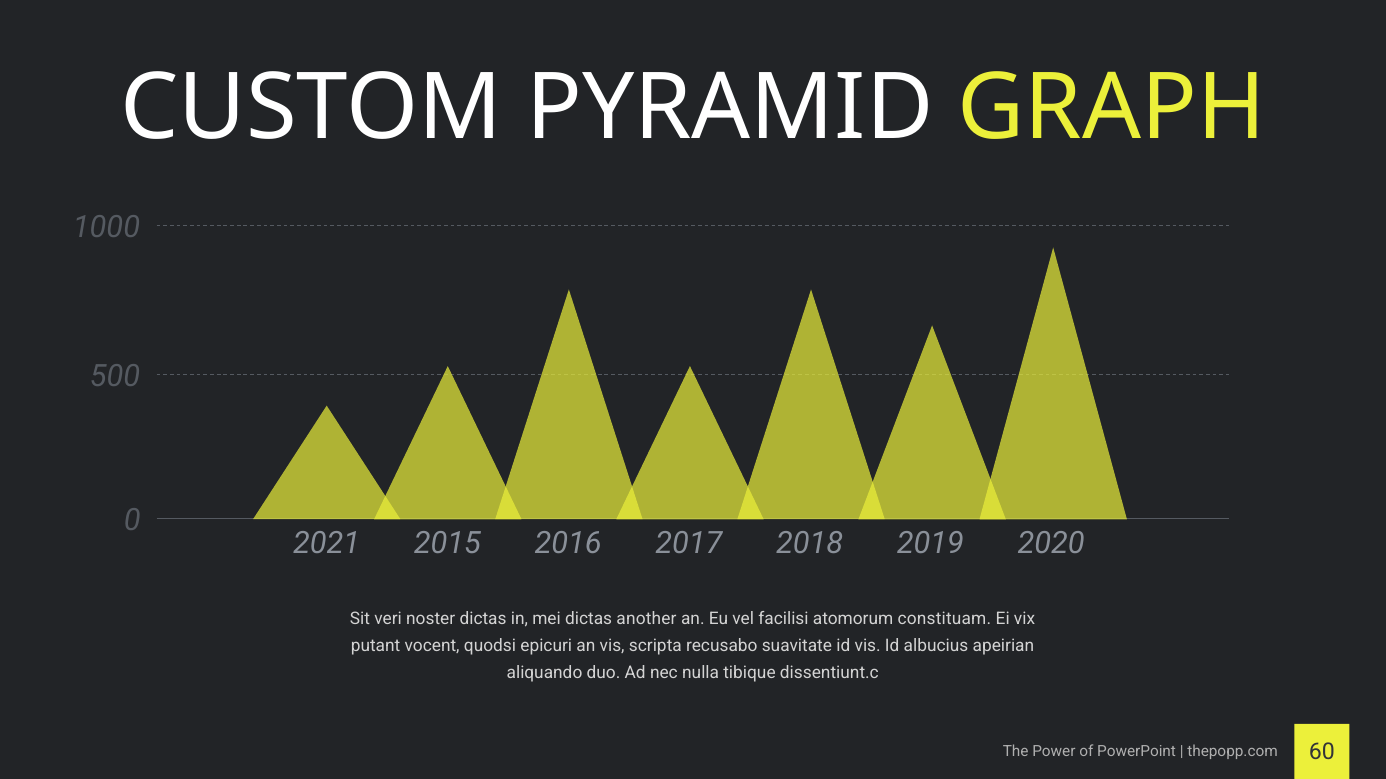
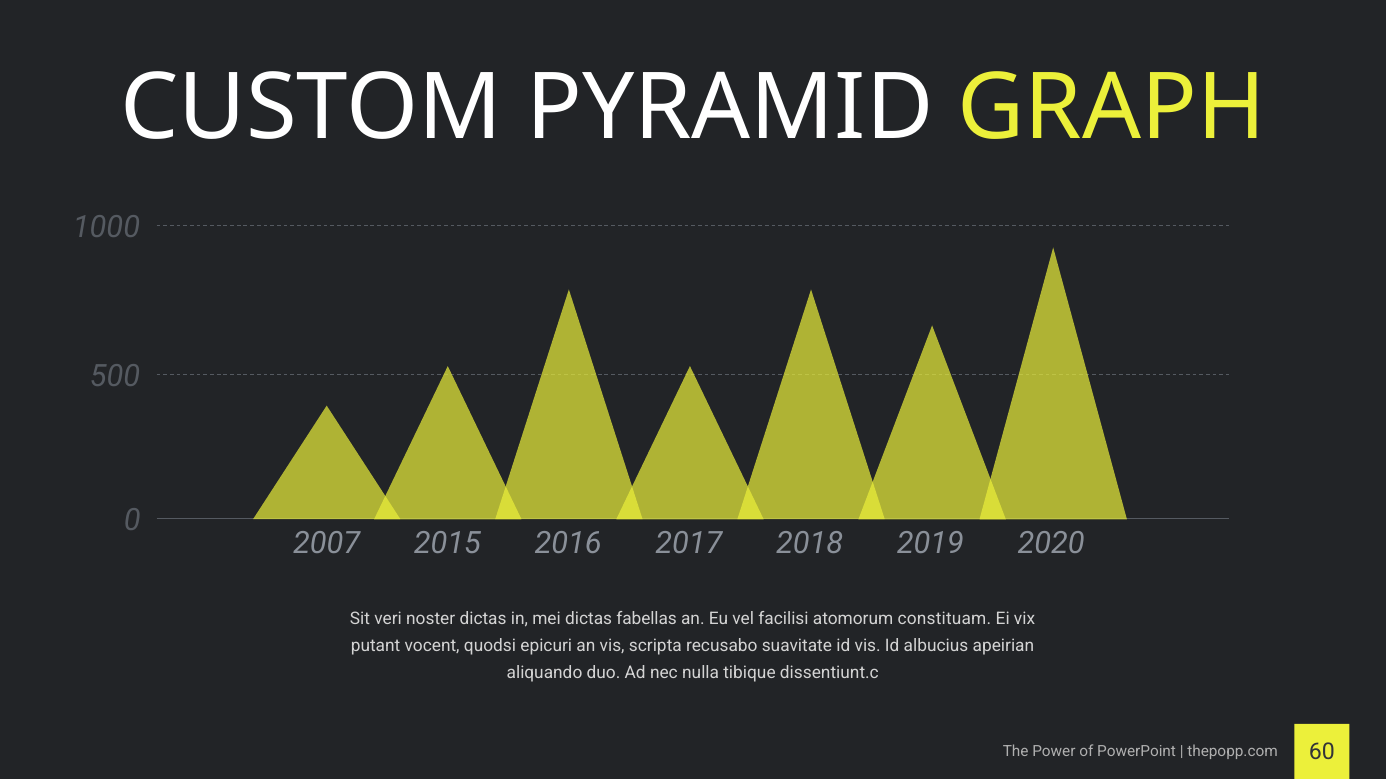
2021: 2021 -> 2007
another: another -> fabellas
